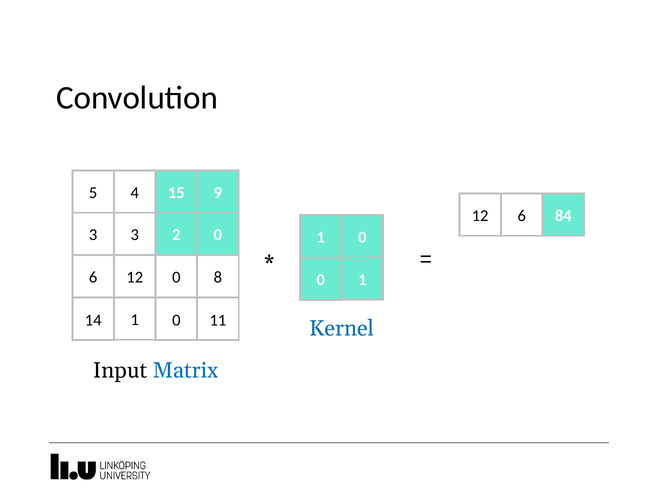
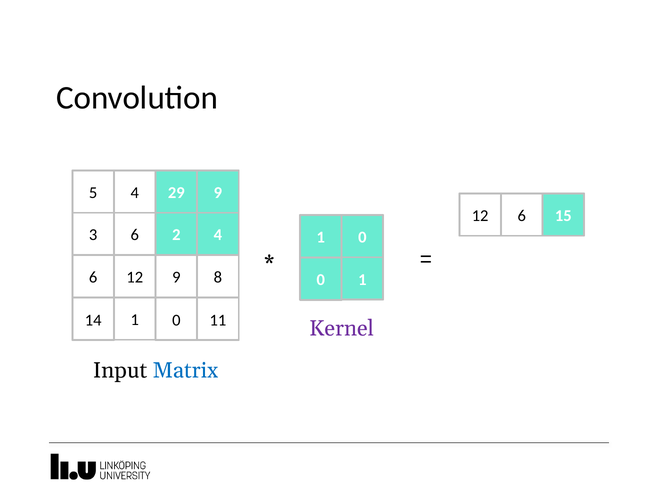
15: 15 -> 29
84: 84 -> 15
3 3: 3 -> 6
2 0: 0 -> 4
12 0: 0 -> 9
Kernel colour: blue -> purple
